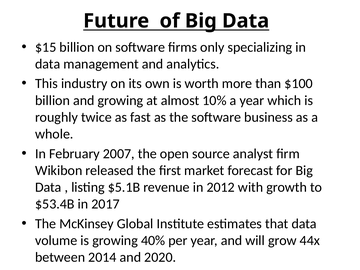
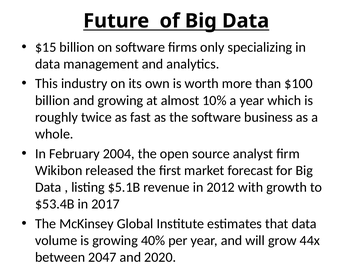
2007: 2007 -> 2004
2014: 2014 -> 2047
